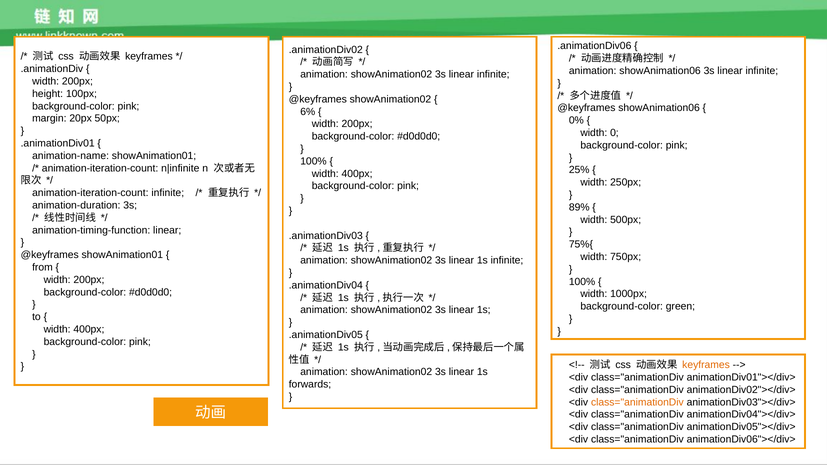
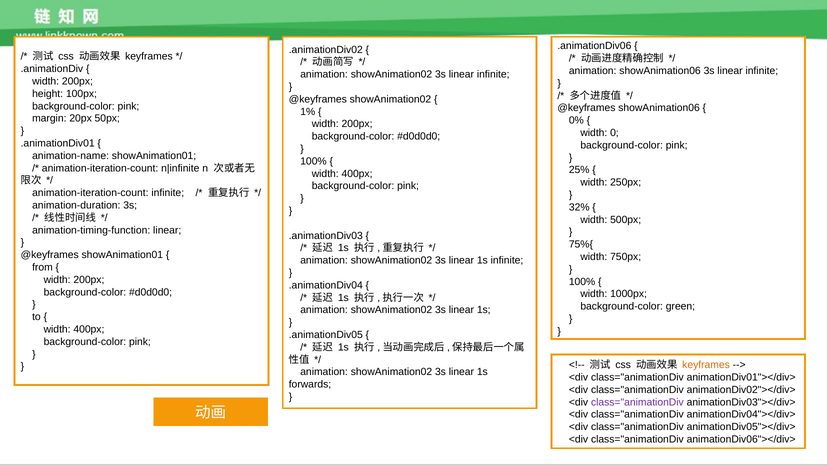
6%: 6% -> 1%
89%: 89% -> 32%
class="animationDiv at (637, 402) colour: orange -> purple
